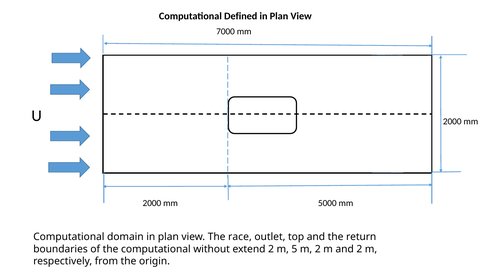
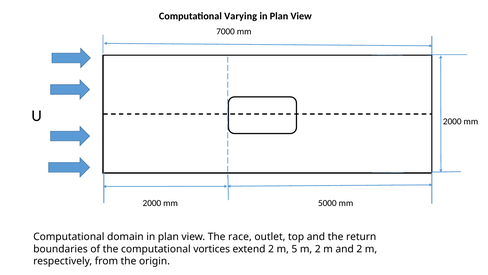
Defined: Defined -> Varying
without: without -> vortices
